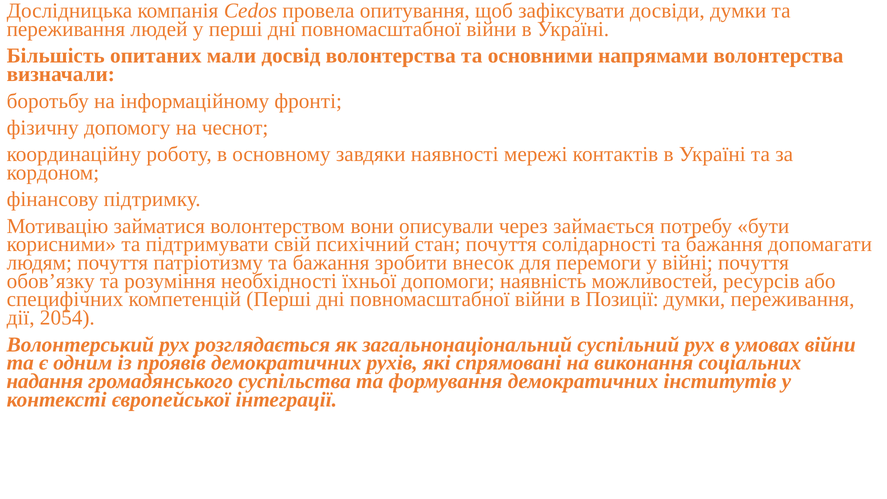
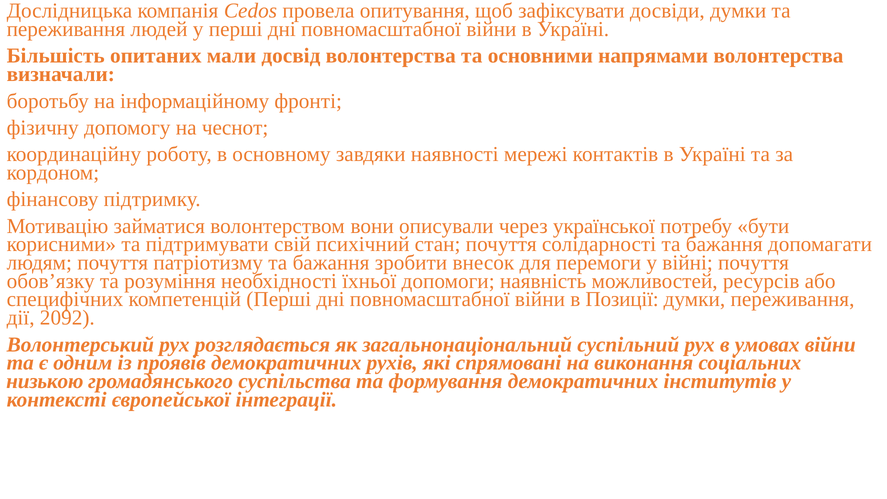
займається: займається -> української
2054: 2054 -> 2092
надання: надання -> низькою
